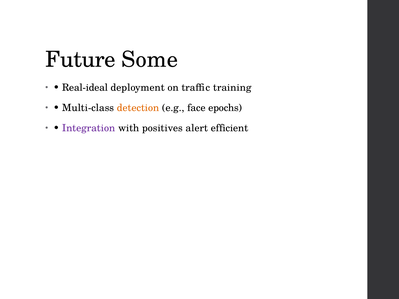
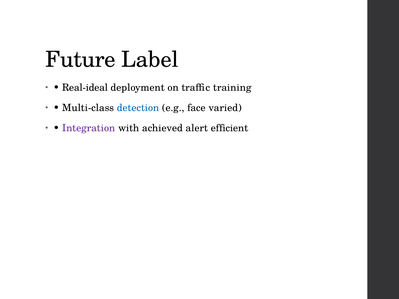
Some: Some -> Label
detection colour: orange -> blue
epochs: epochs -> varied
positives: positives -> achieved
